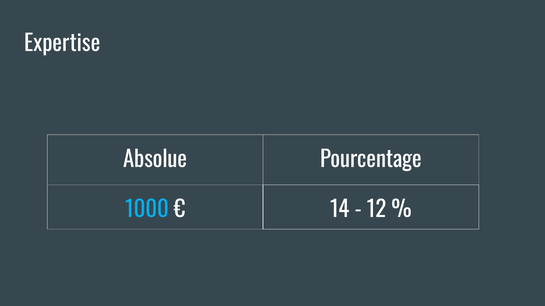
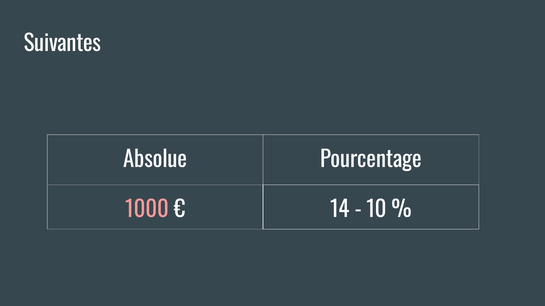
Expertise: Expertise -> Suivantes
1000 colour: light blue -> pink
12: 12 -> 10
